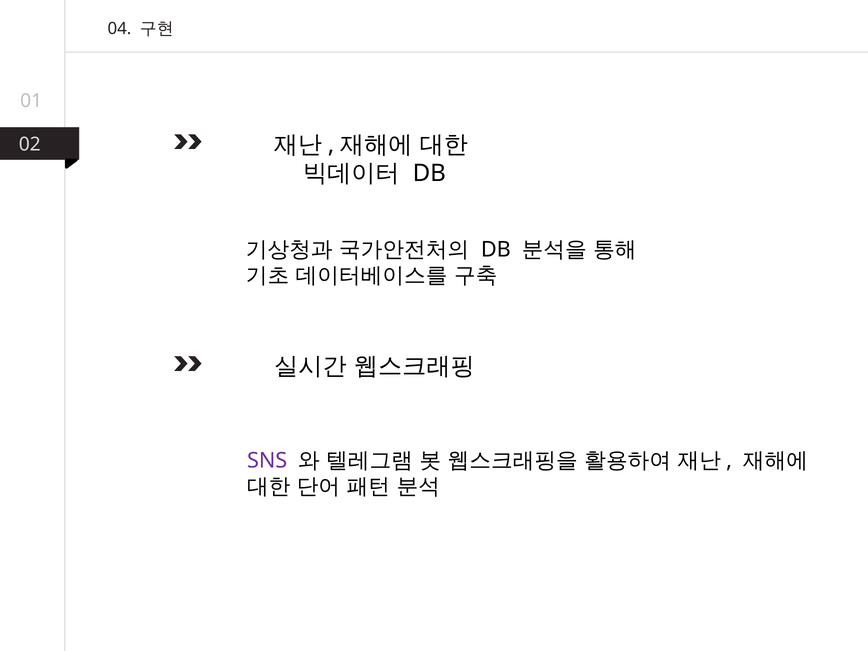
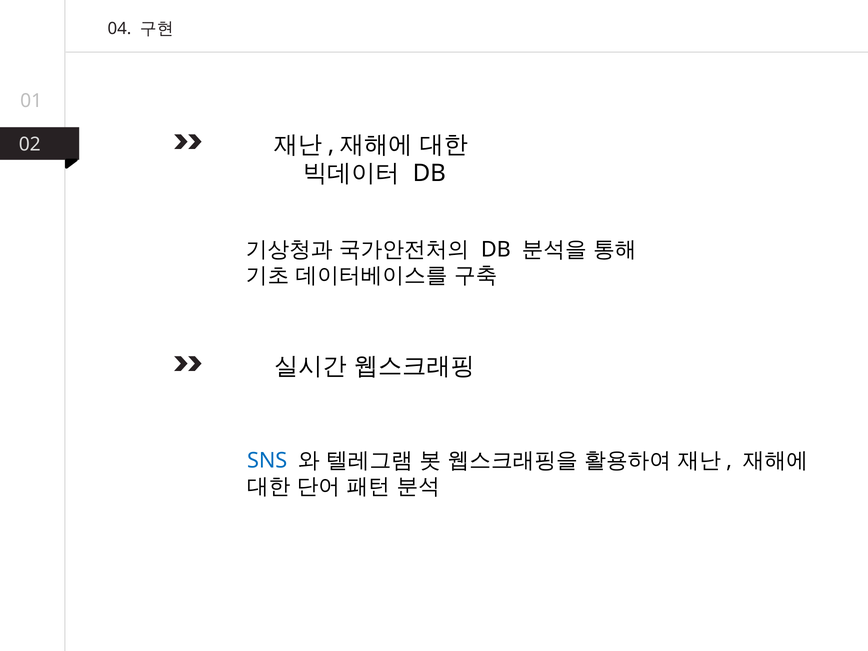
SNS colour: purple -> blue
